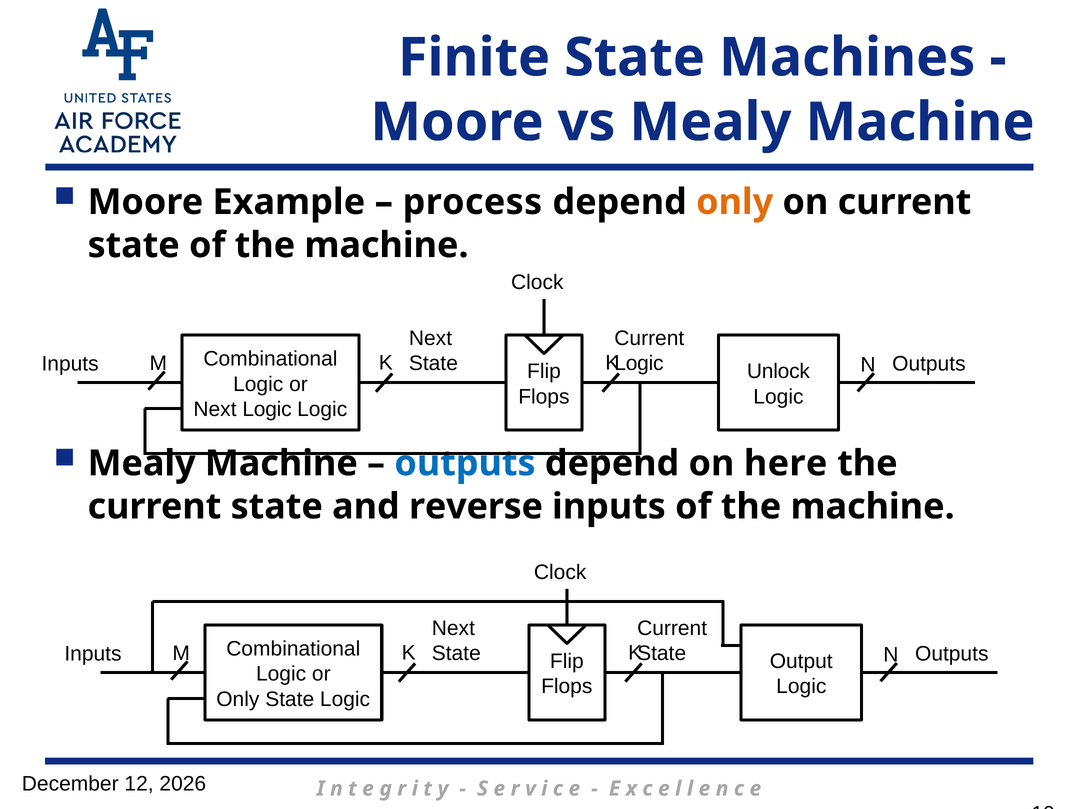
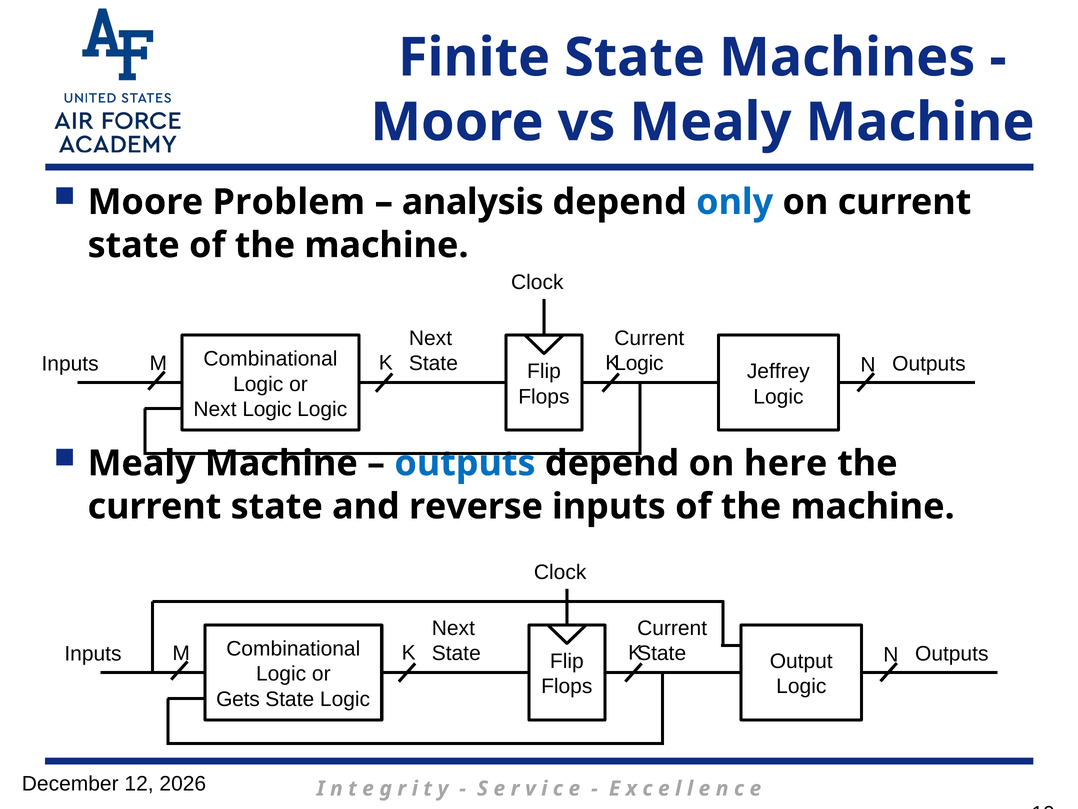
Example: Example -> Problem
process: process -> analysis
only at (735, 202) colour: orange -> blue
Unlock: Unlock -> Jeffrey
Only at (238, 699): Only -> Gets
